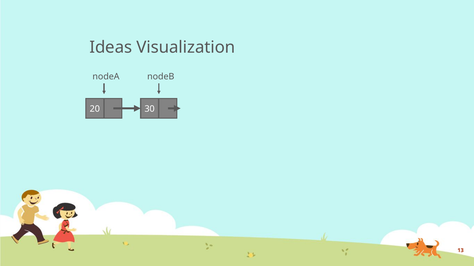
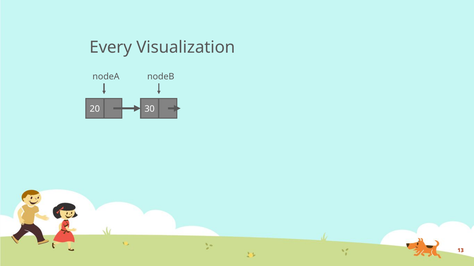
Ideas: Ideas -> Every
